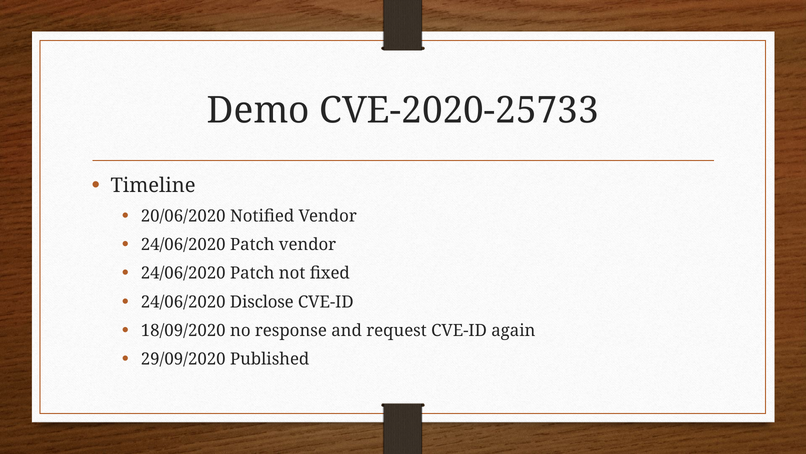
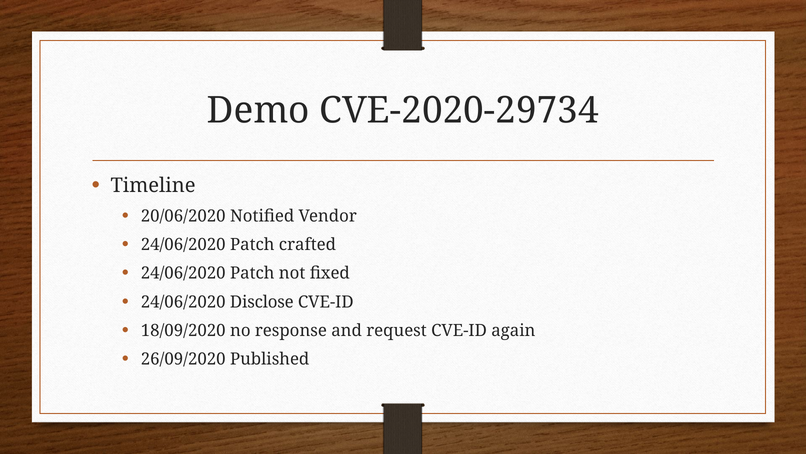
CVE-2020-25733: CVE-2020-25733 -> CVE-2020-29734
Patch vendor: vendor -> crafted
29/09/2020: 29/09/2020 -> 26/09/2020
